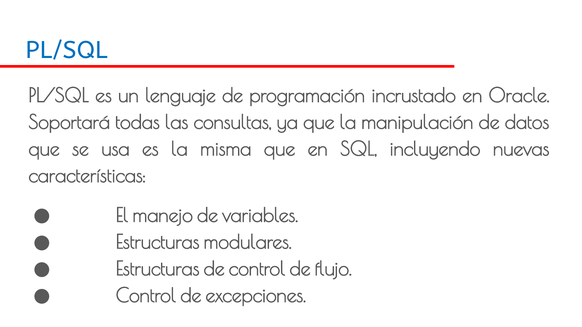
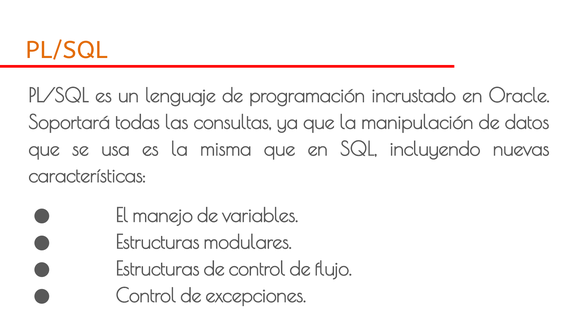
PL/SQL at (67, 50) colour: blue -> orange
